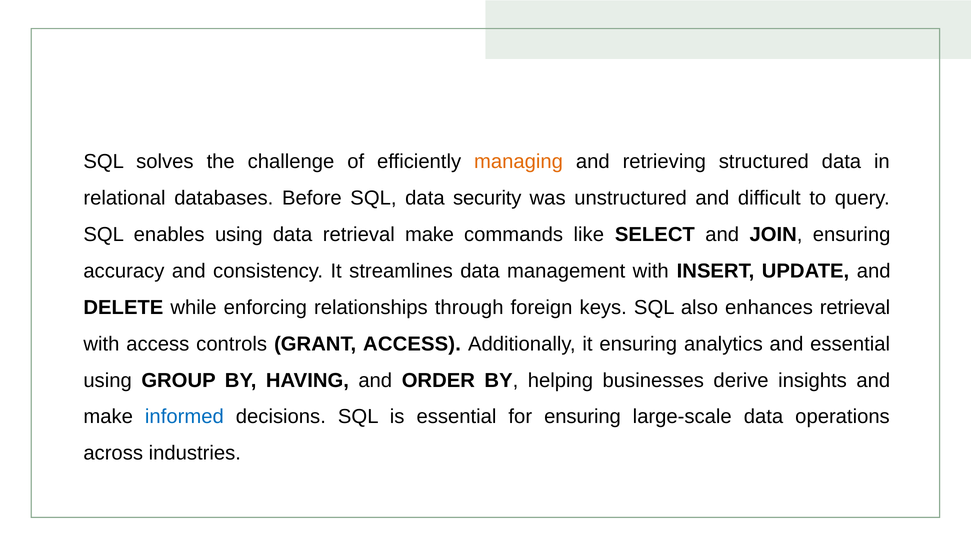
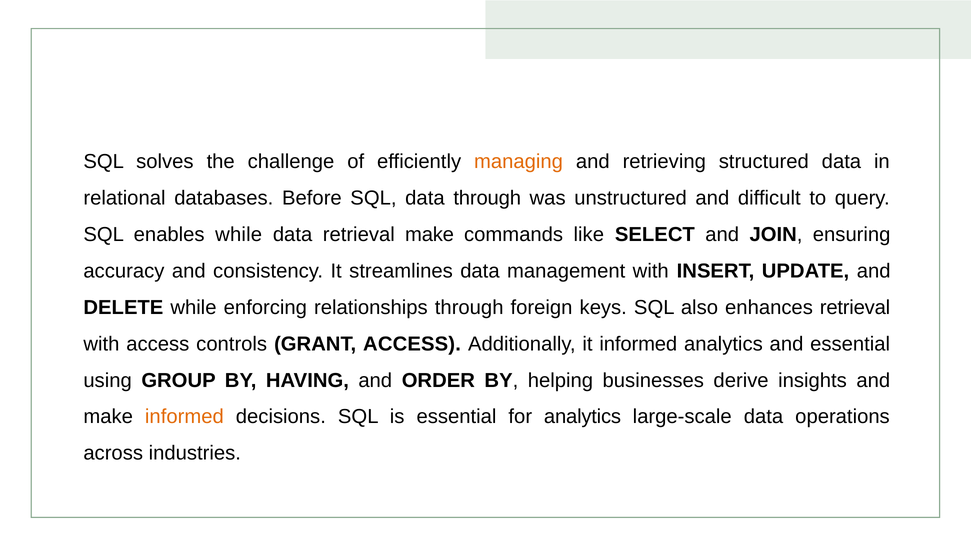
data security: security -> through
enables using: using -> while
it ensuring: ensuring -> informed
informed at (184, 417) colour: blue -> orange
for ensuring: ensuring -> analytics
